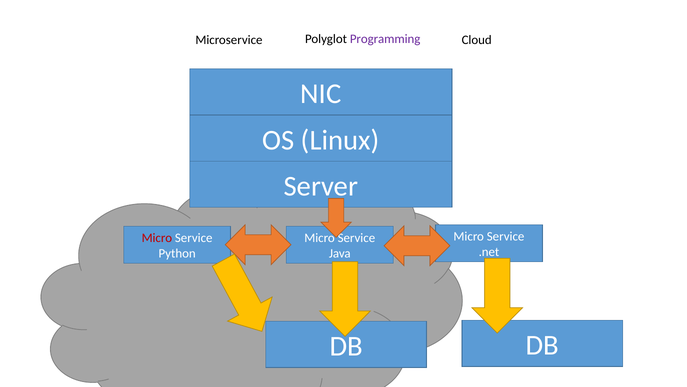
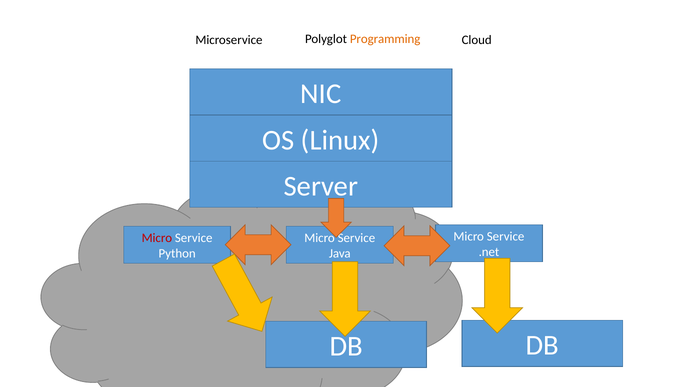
Programming colour: purple -> orange
